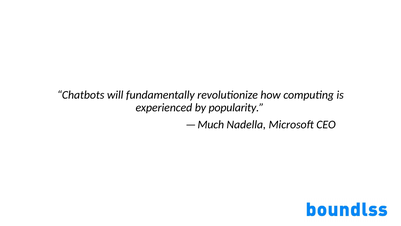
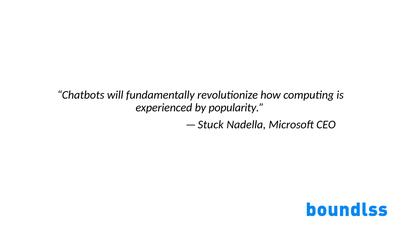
Much: Much -> Stuck
